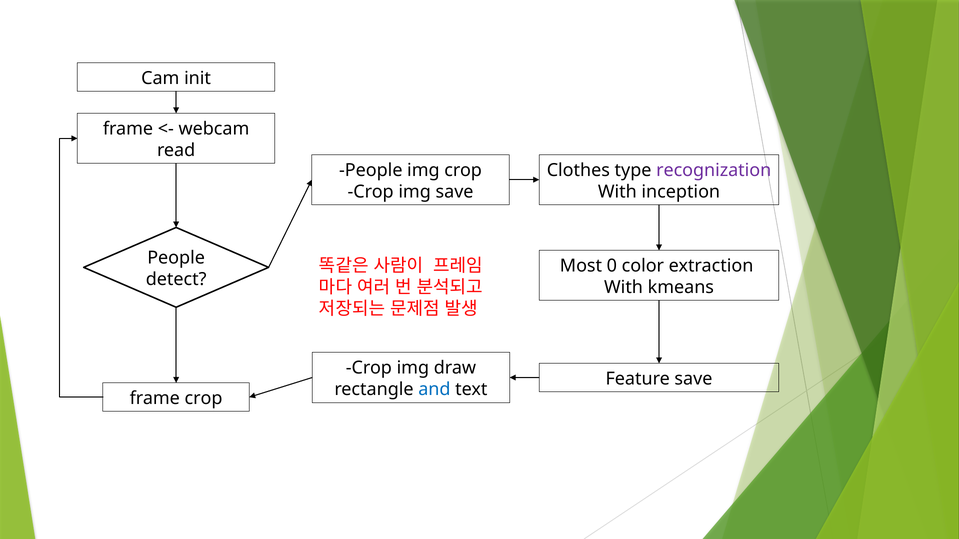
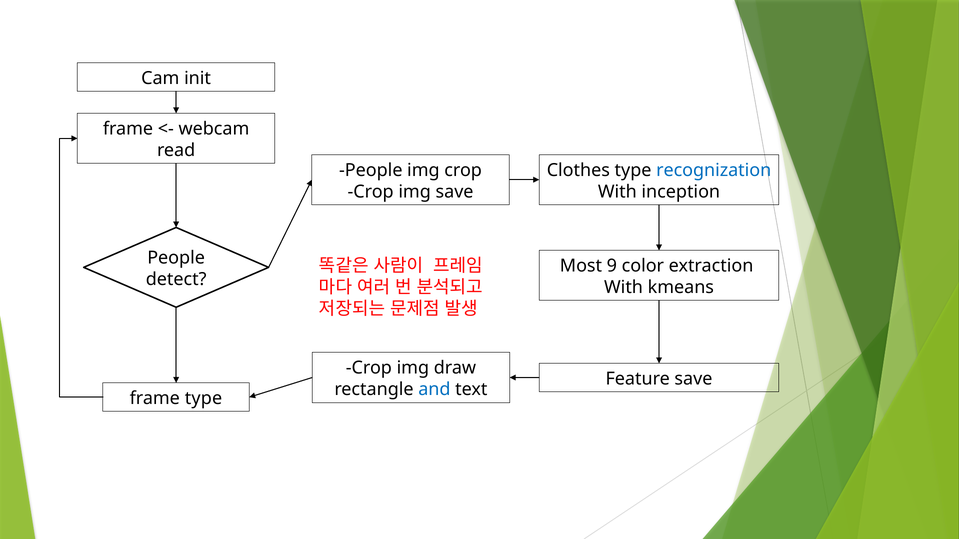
recognization colour: purple -> blue
0: 0 -> 9
frame crop: crop -> type
